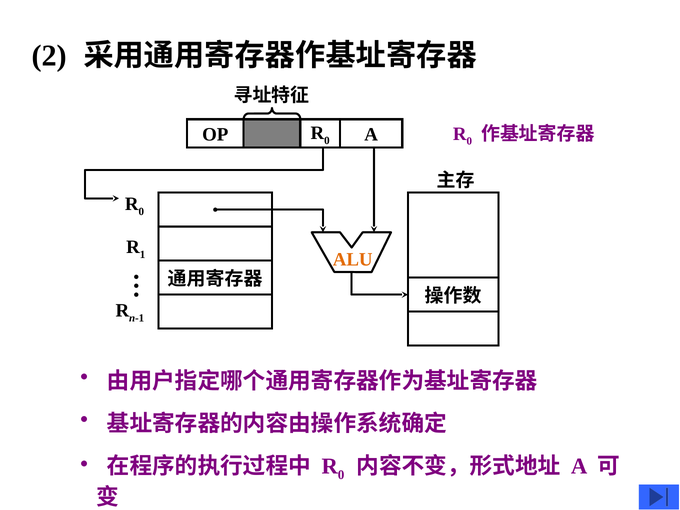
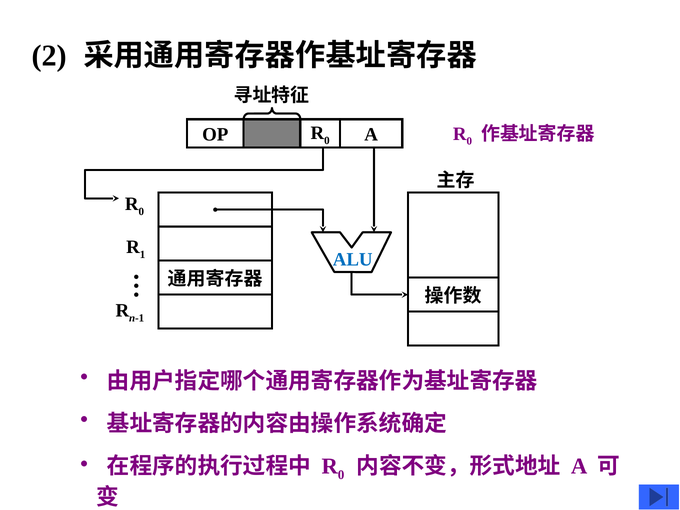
ALU colour: orange -> blue
